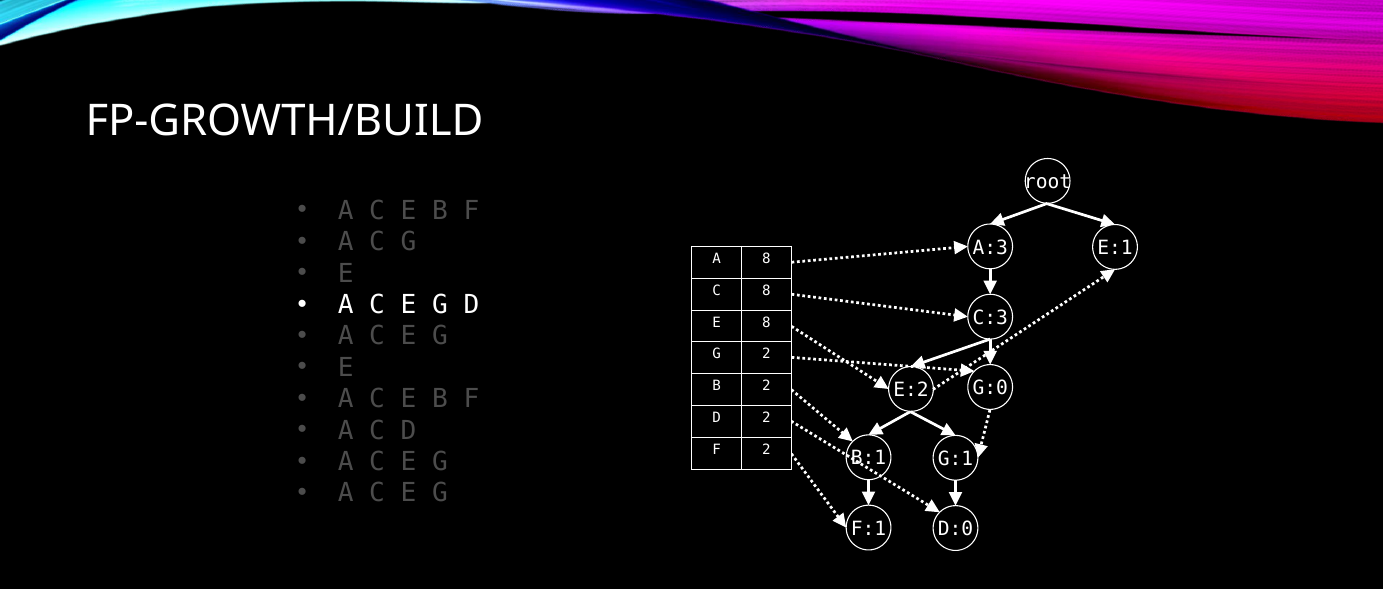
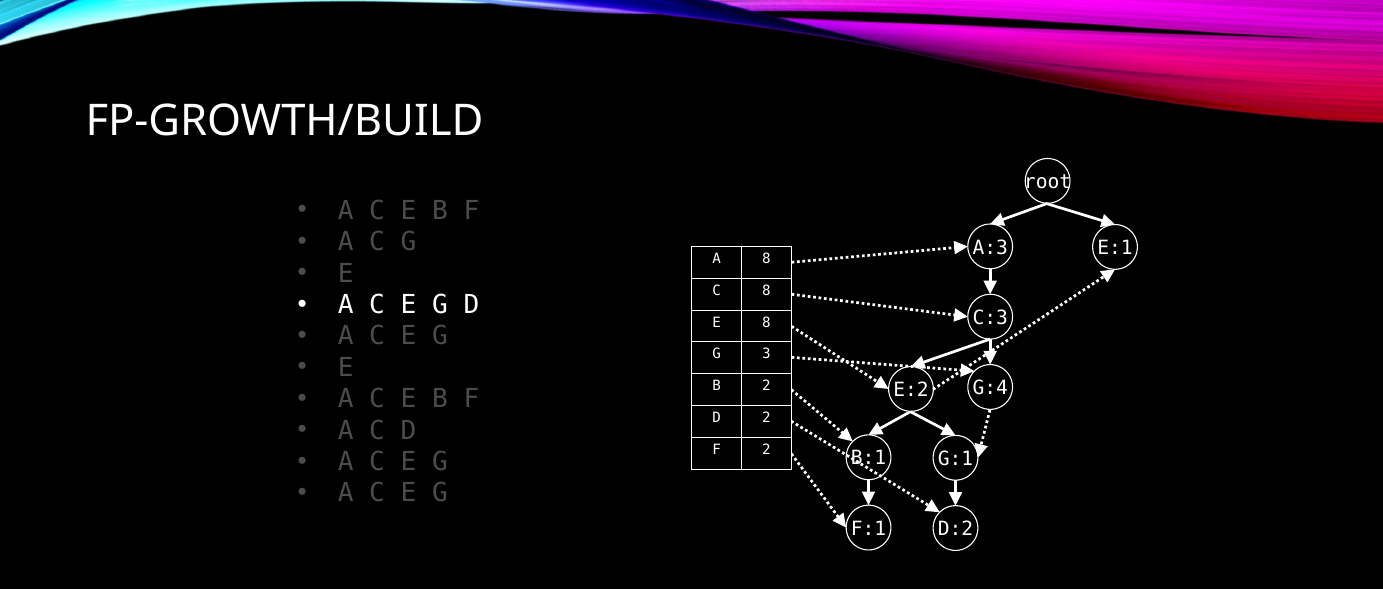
G 2: 2 -> 3
G:0: G:0 -> G:4
D:0: D:0 -> D:2
